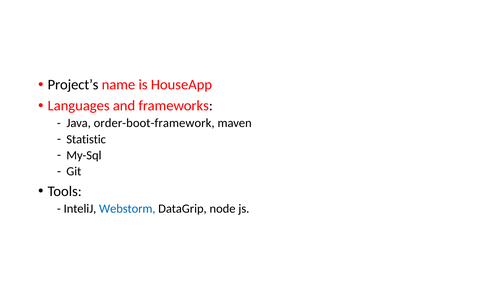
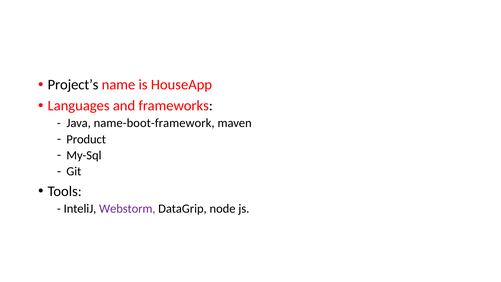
order-boot-framework: order-boot-framework -> name-boot-framework
Statistic: Statistic -> Product
Webstorm colour: blue -> purple
